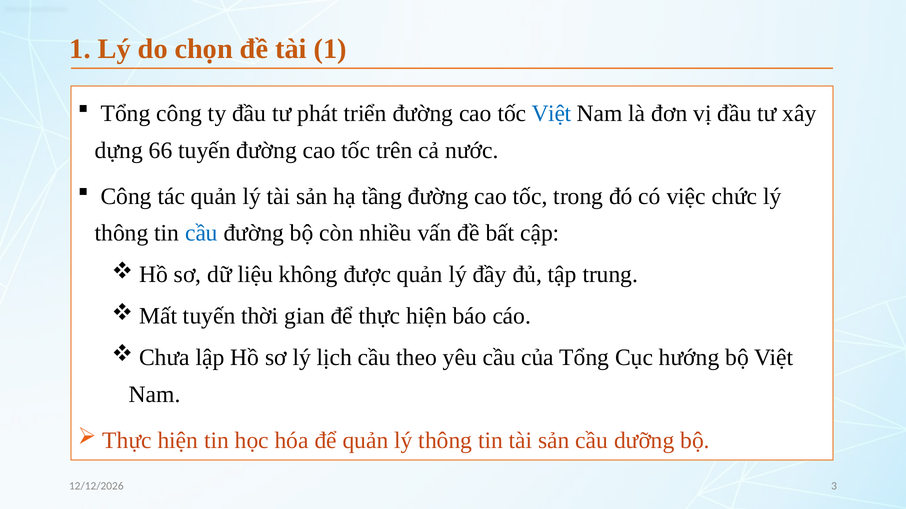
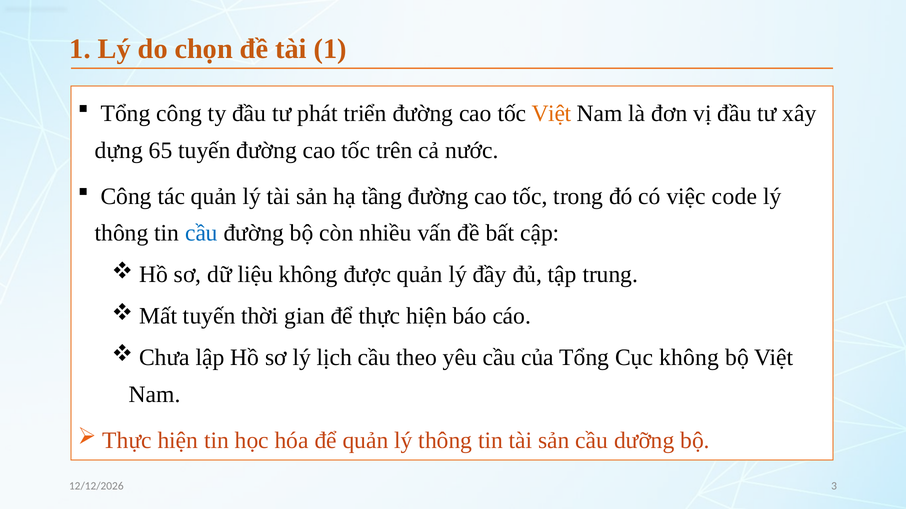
Việt at (552, 114) colour: blue -> orange
66: 66 -> 65
chức: chức -> code
Cục hướng: hướng -> không
